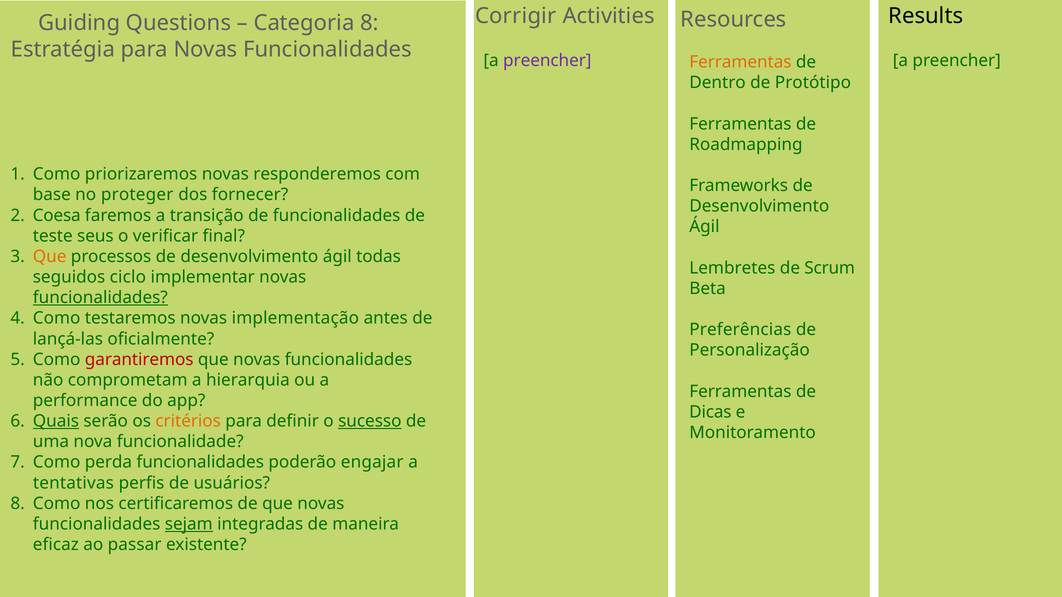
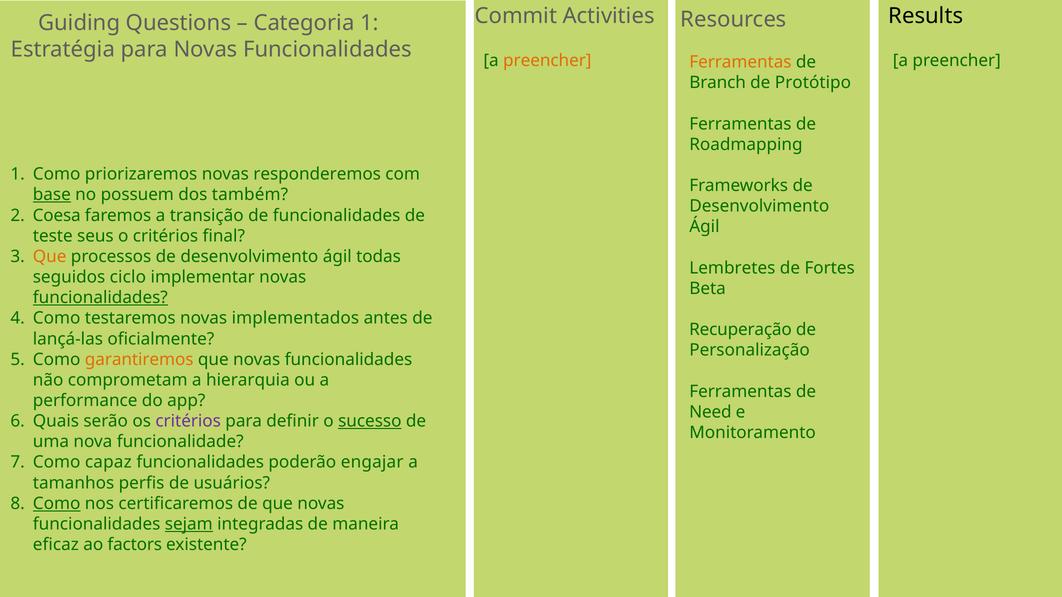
Corrigir: Corrigir -> Commit
Categoria 8: 8 -> 1
preencher at (547, 61) colour: purple -> orange
Dentro: Dentro -> Branch
base underline: none -> present
proteger: proteger -> possuem
fornecer: fornecer -> também
o verificar: verificar -> critérios
Scrum: Scrum -> Fortes
implementação: implementação -> implementados
Preferências: Preferências -> Recuperação
garantiremos colour: red -> orange
Dicas: Dicas -> Need
Quais underline: present -> none
critérios at (188, 421) colour: orange -> purple
perda: perda -> capaz
tentativas: tentativas -> tamanhos
Como at (57, 504) underline: none -> present
passar: passar -> factors
